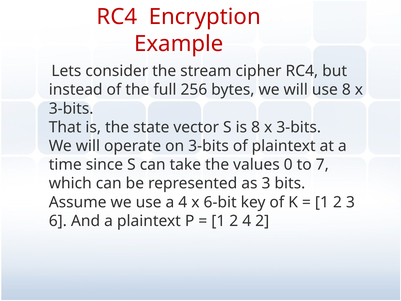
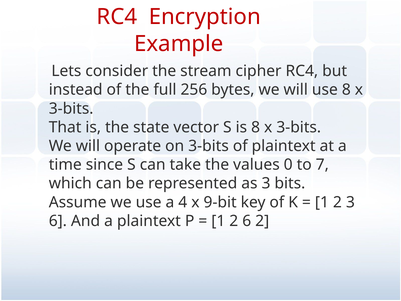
6-bit: 6-bit -> 9-bit
2 4: 4 -> 6
